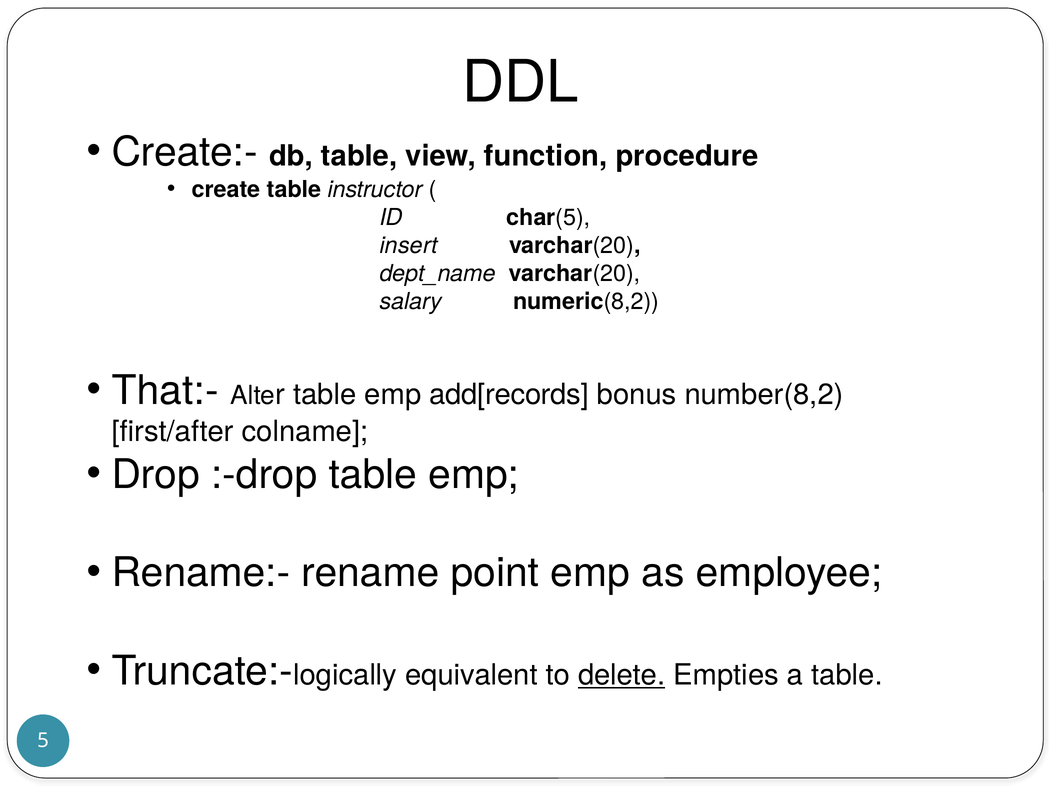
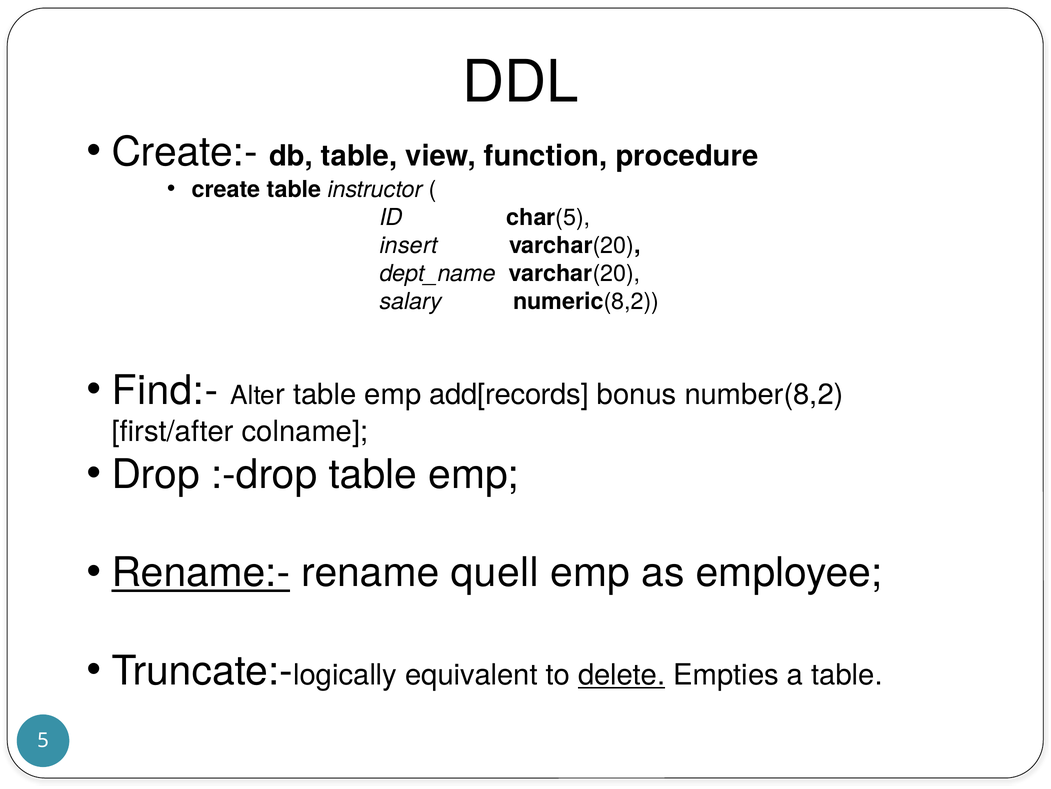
That:-: That:- -> Find:-
Rename:- underline: none -> present
point: point -> quell
